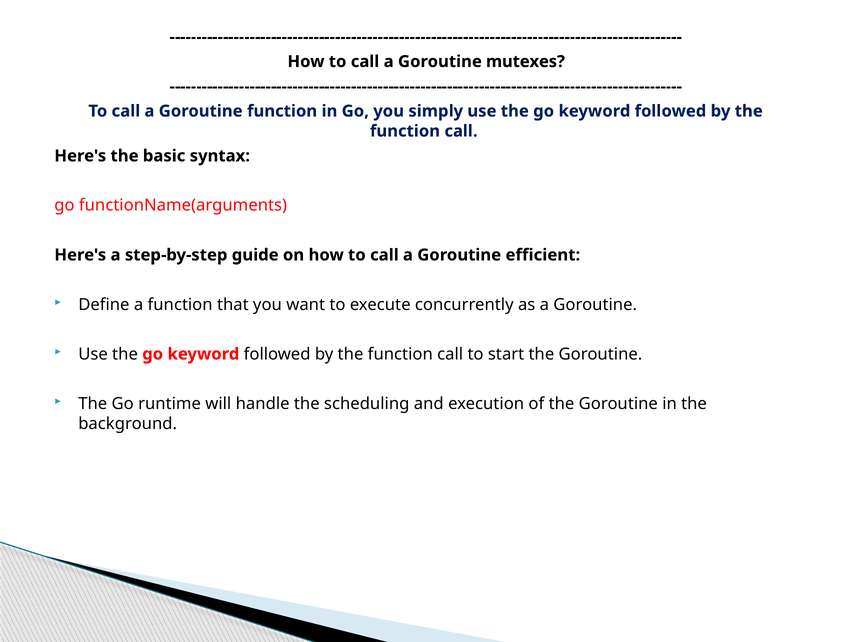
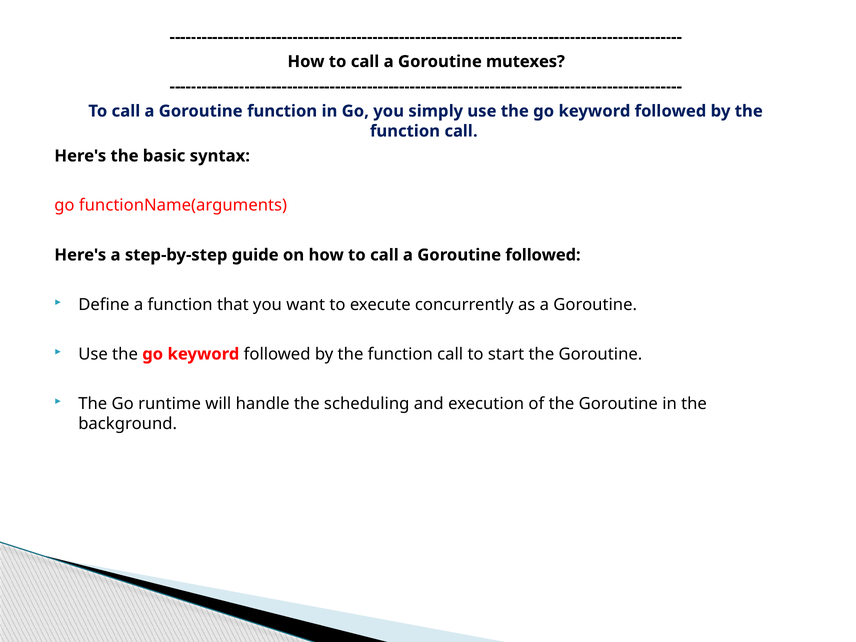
Goroutine efficient: efficient -> followed
